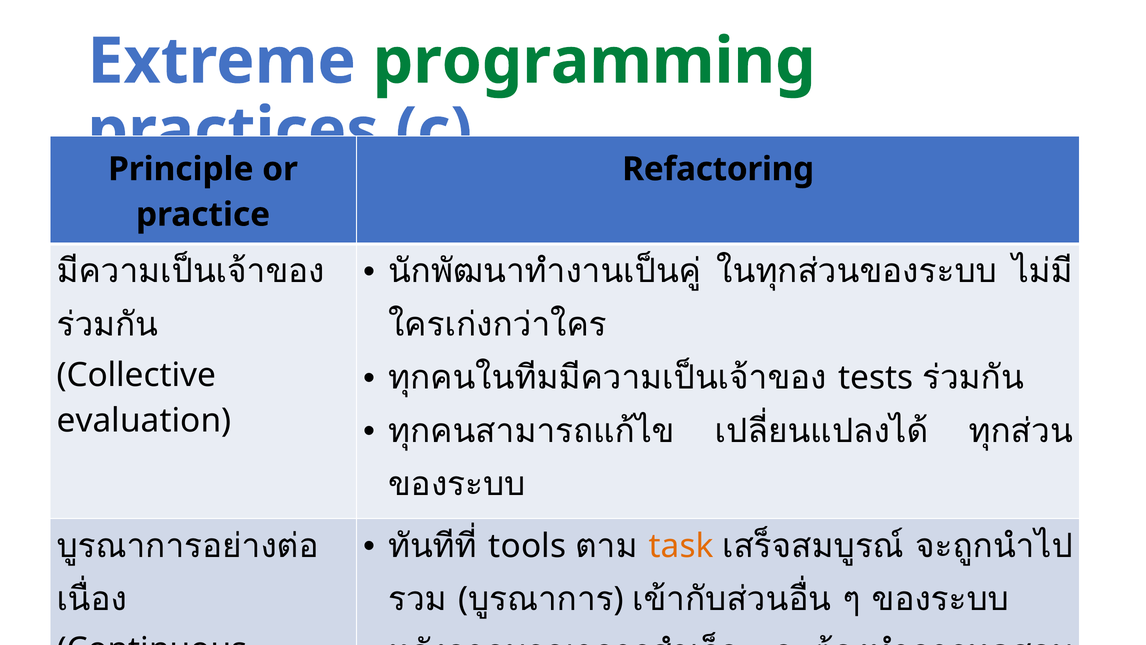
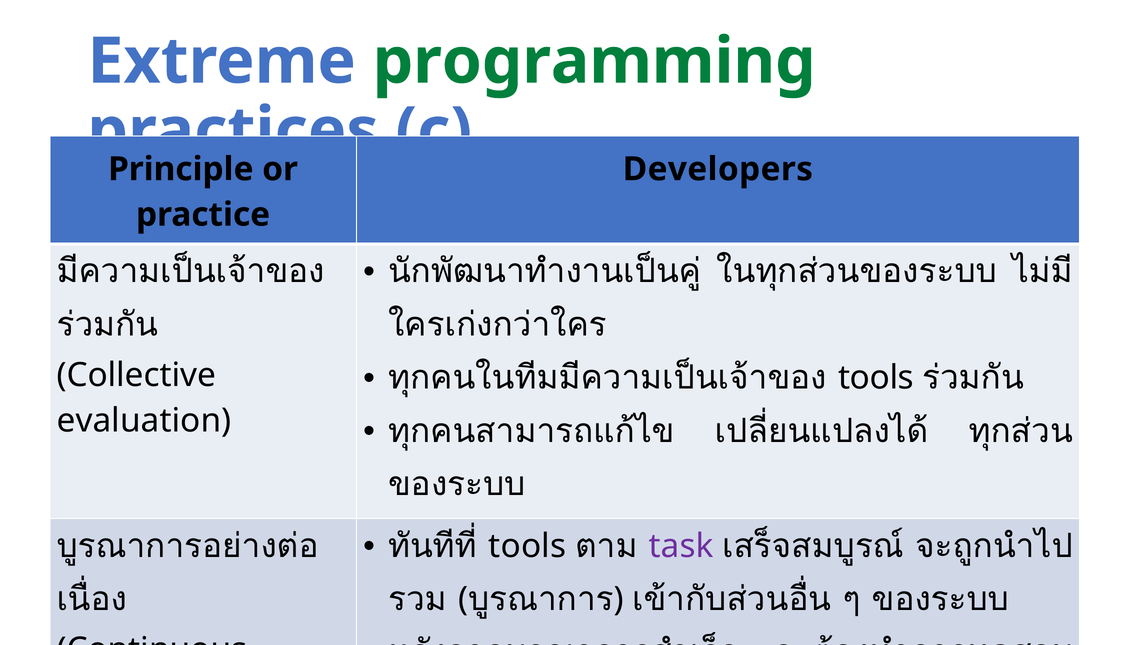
Refactoring: Refactoring -> Developers
tests at (876, 378): tests -> tools
task colour: orange -> purple
